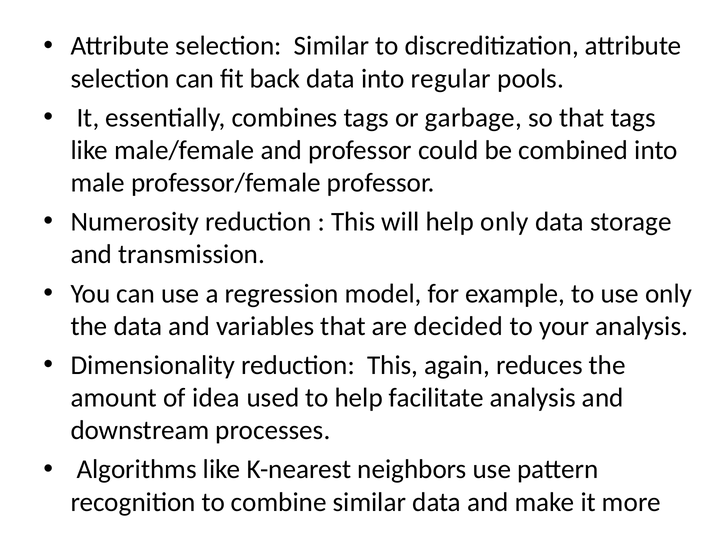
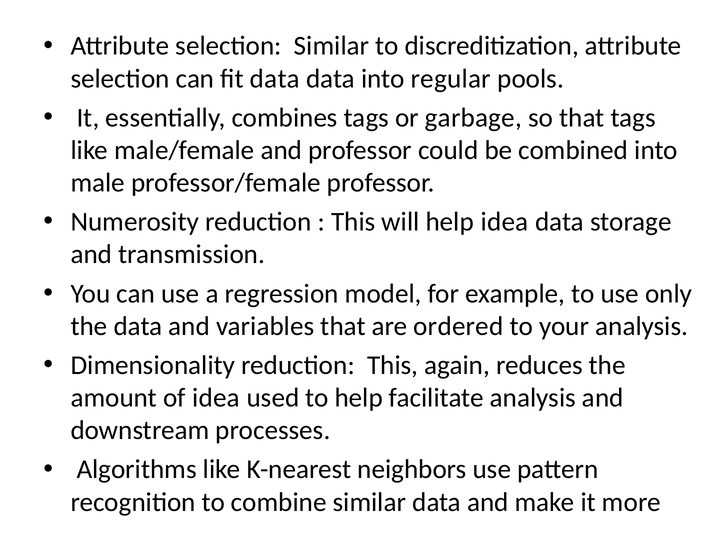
fit back: back -> data
help only: only -> idea
decided: decided -> ordered
